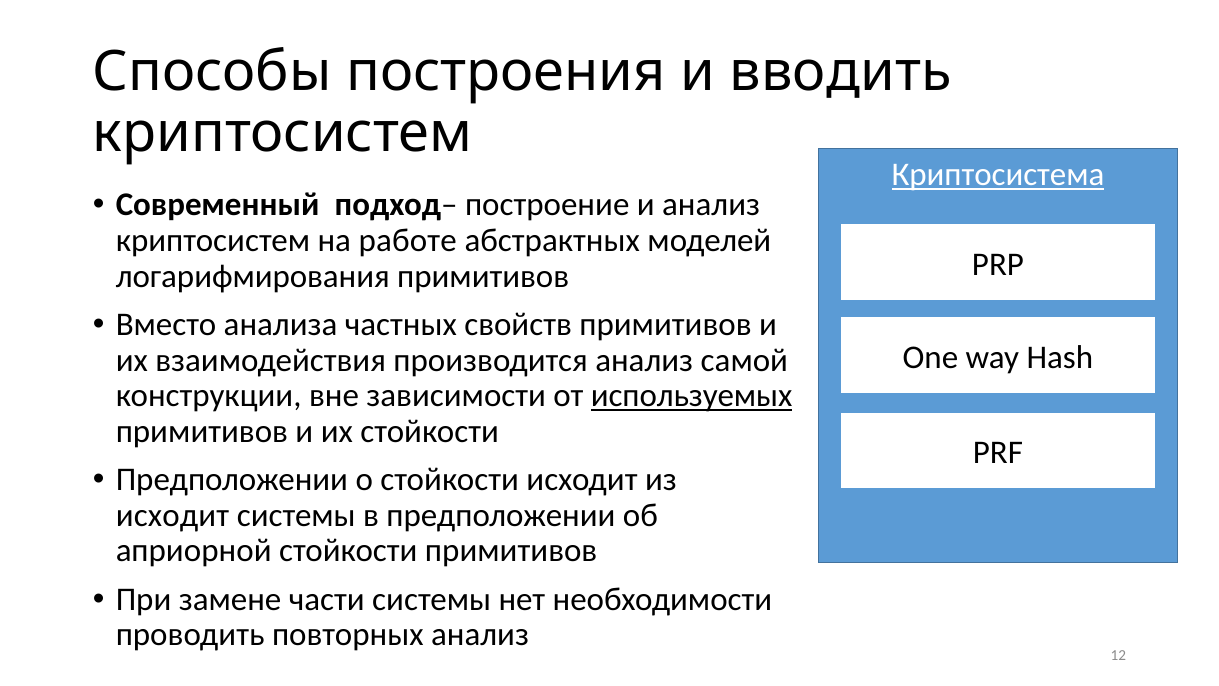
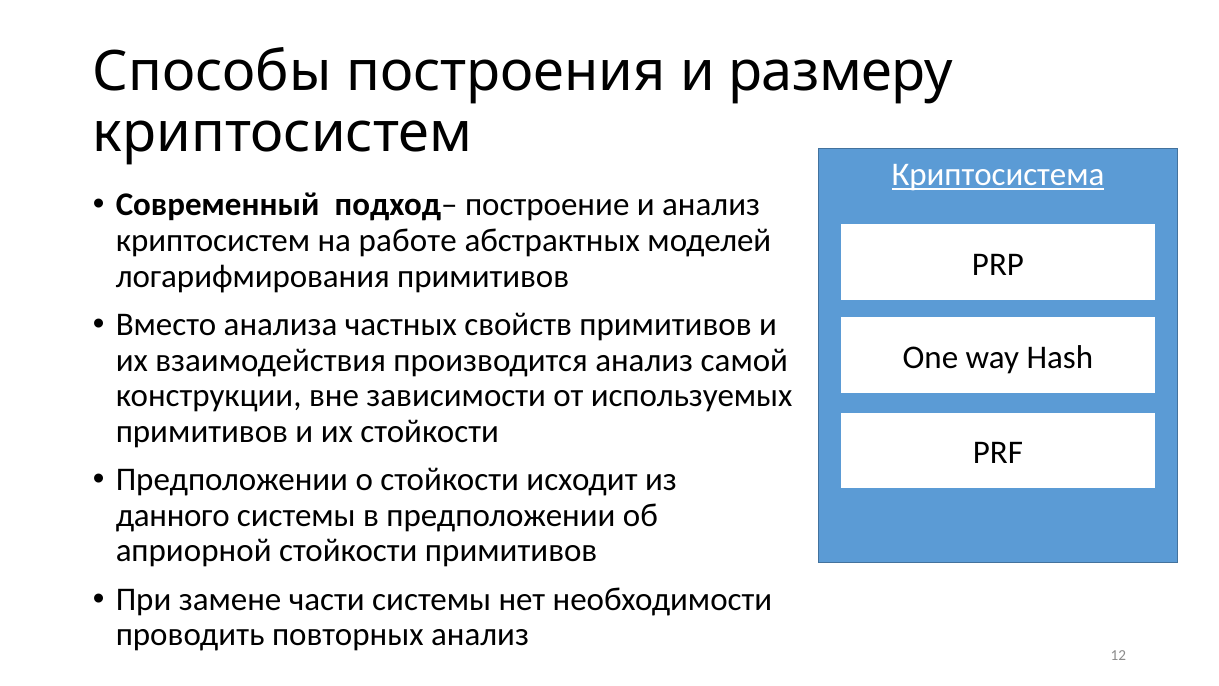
вводить: вводить -> размеру
используемых underline: present -> none
исходит at (173, 515): исходит -> данного
